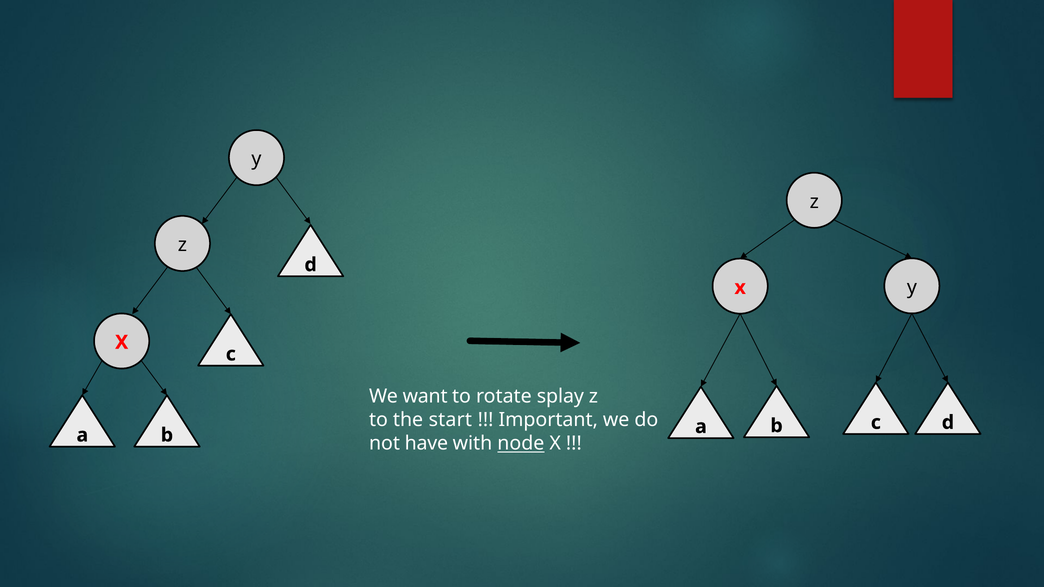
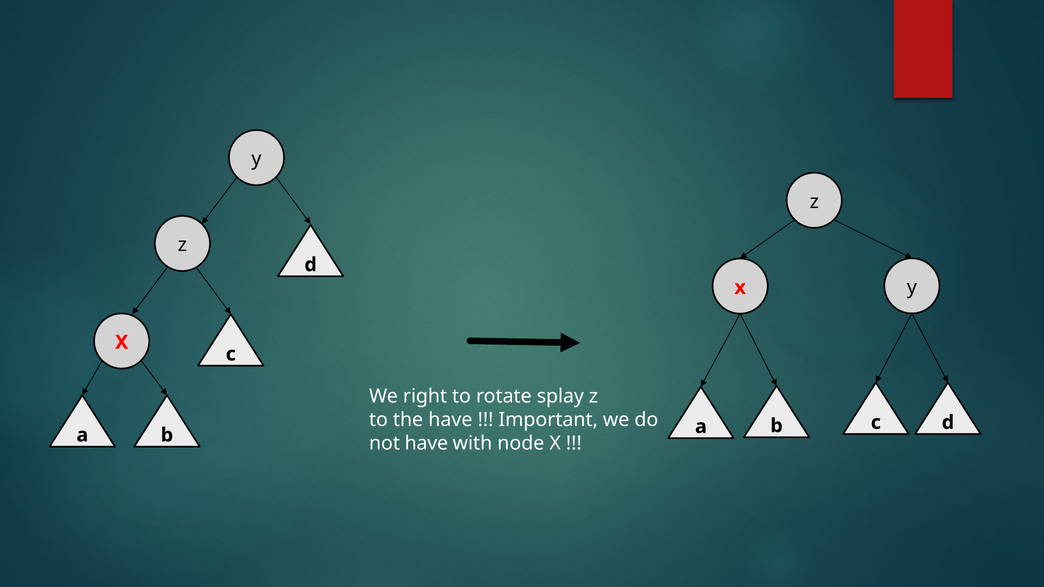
want: want -> right
the start: start -> have
node underline: present -> none
